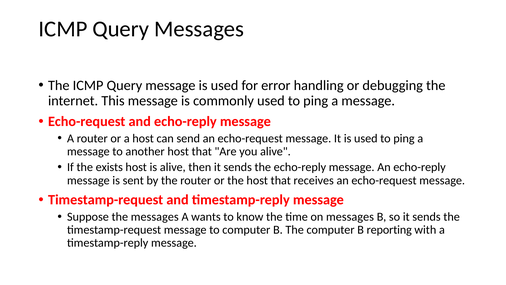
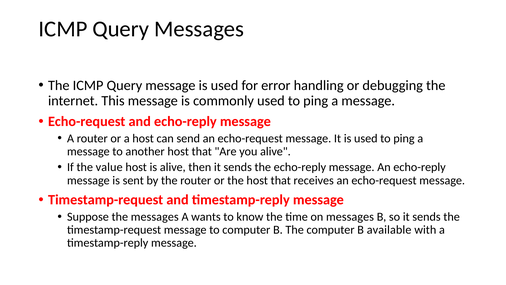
exists: exists -> value
reporting: reporting -> available
